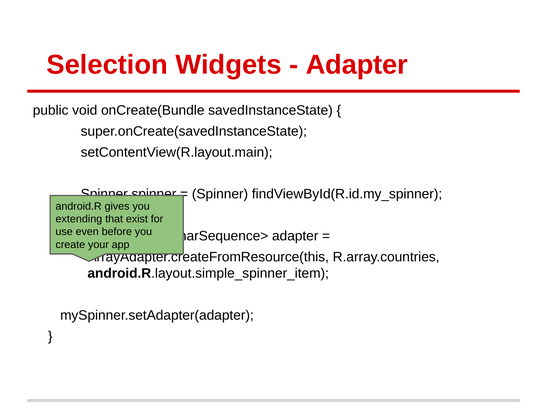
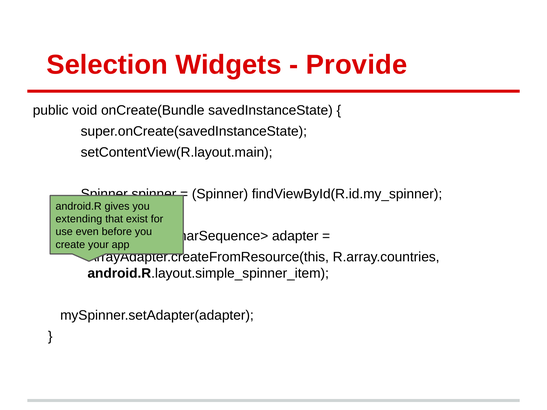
Adapter at (357, 65): Adapter -> Provide
